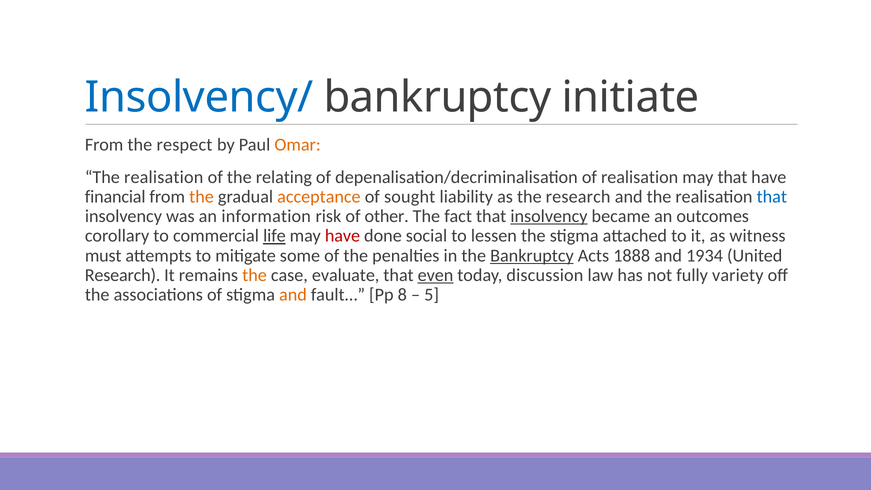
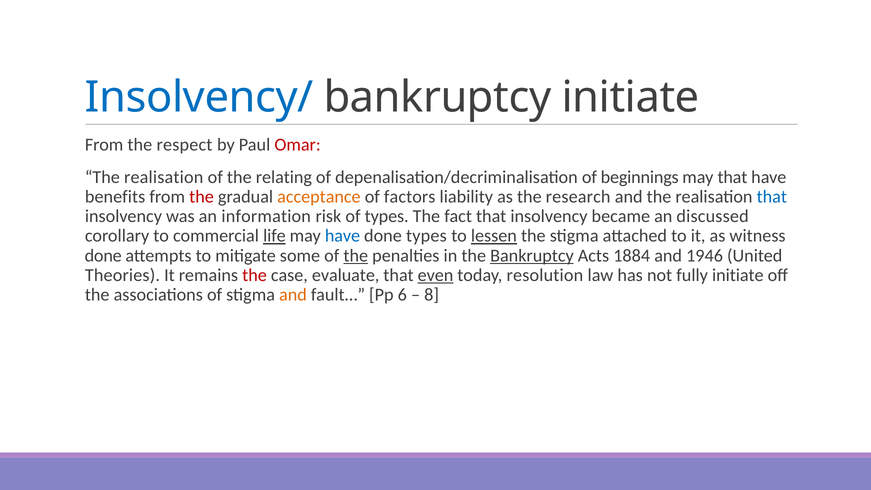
Omar colour: orange -> red
of realisation: realisation -> beginnings
financial: financial -> benefits
the at (202, 197) colour: orange -> red
sought: sought -> factors
of other: other -> types
insolvency at (549, 216) underline: present -> none
outcomes: outcomes -> discussed
have at (342, 236) colour: red -> blue
done social: social -> types
lessen underline: none -> present
must at (103, 256): must -> done
the at (356, 256) underline: none -> present
1888: 1888 -> 1884
1934: 1934 -> 1946
Research at (123, 275): Research -> Theories
the at (255, 275) colour: orange -> red
discussion: discussion -> resolution
fully variety: variety -> initiate
8: 8 -> 6
5: 5 -> 8
